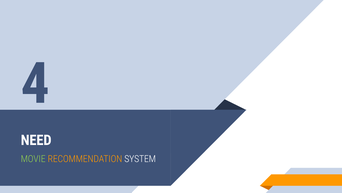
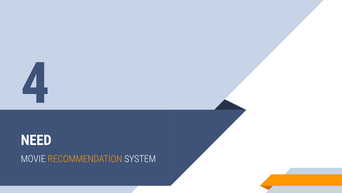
MOVIE colour: light green -> white
